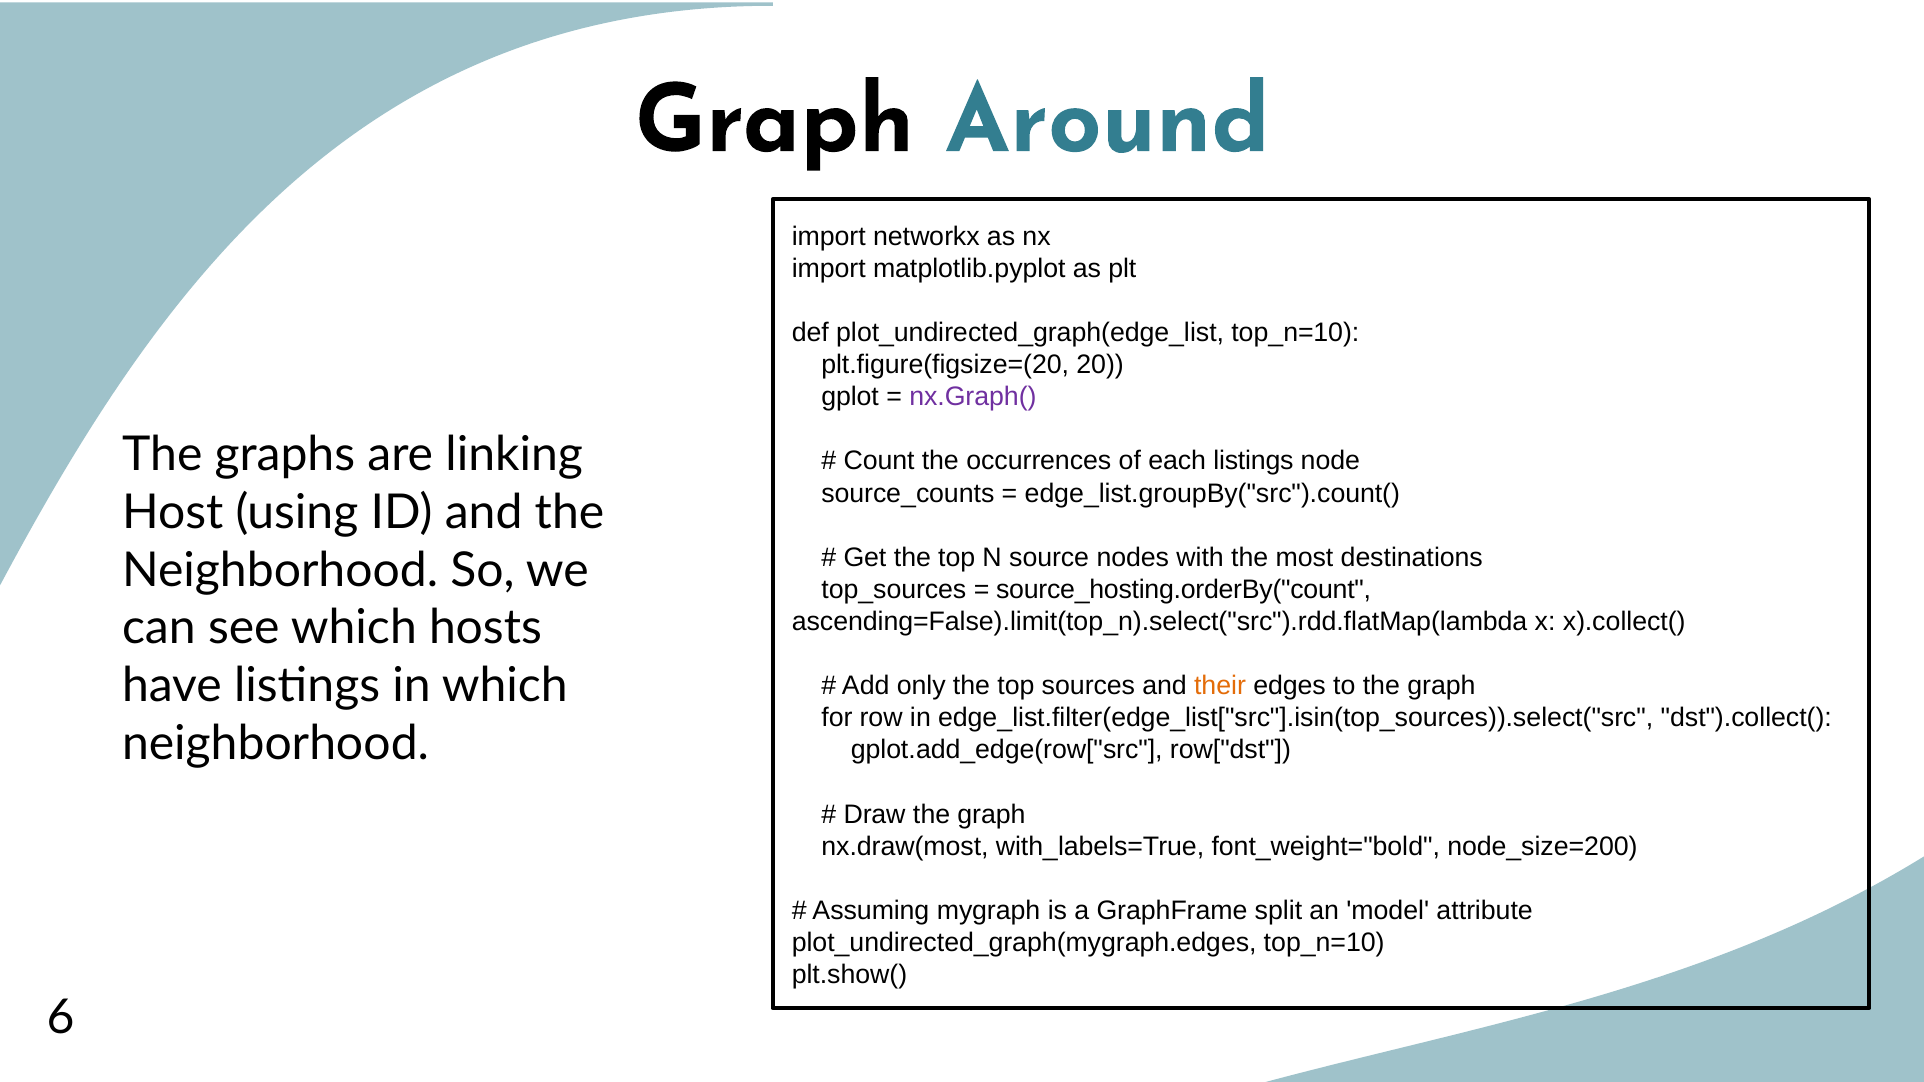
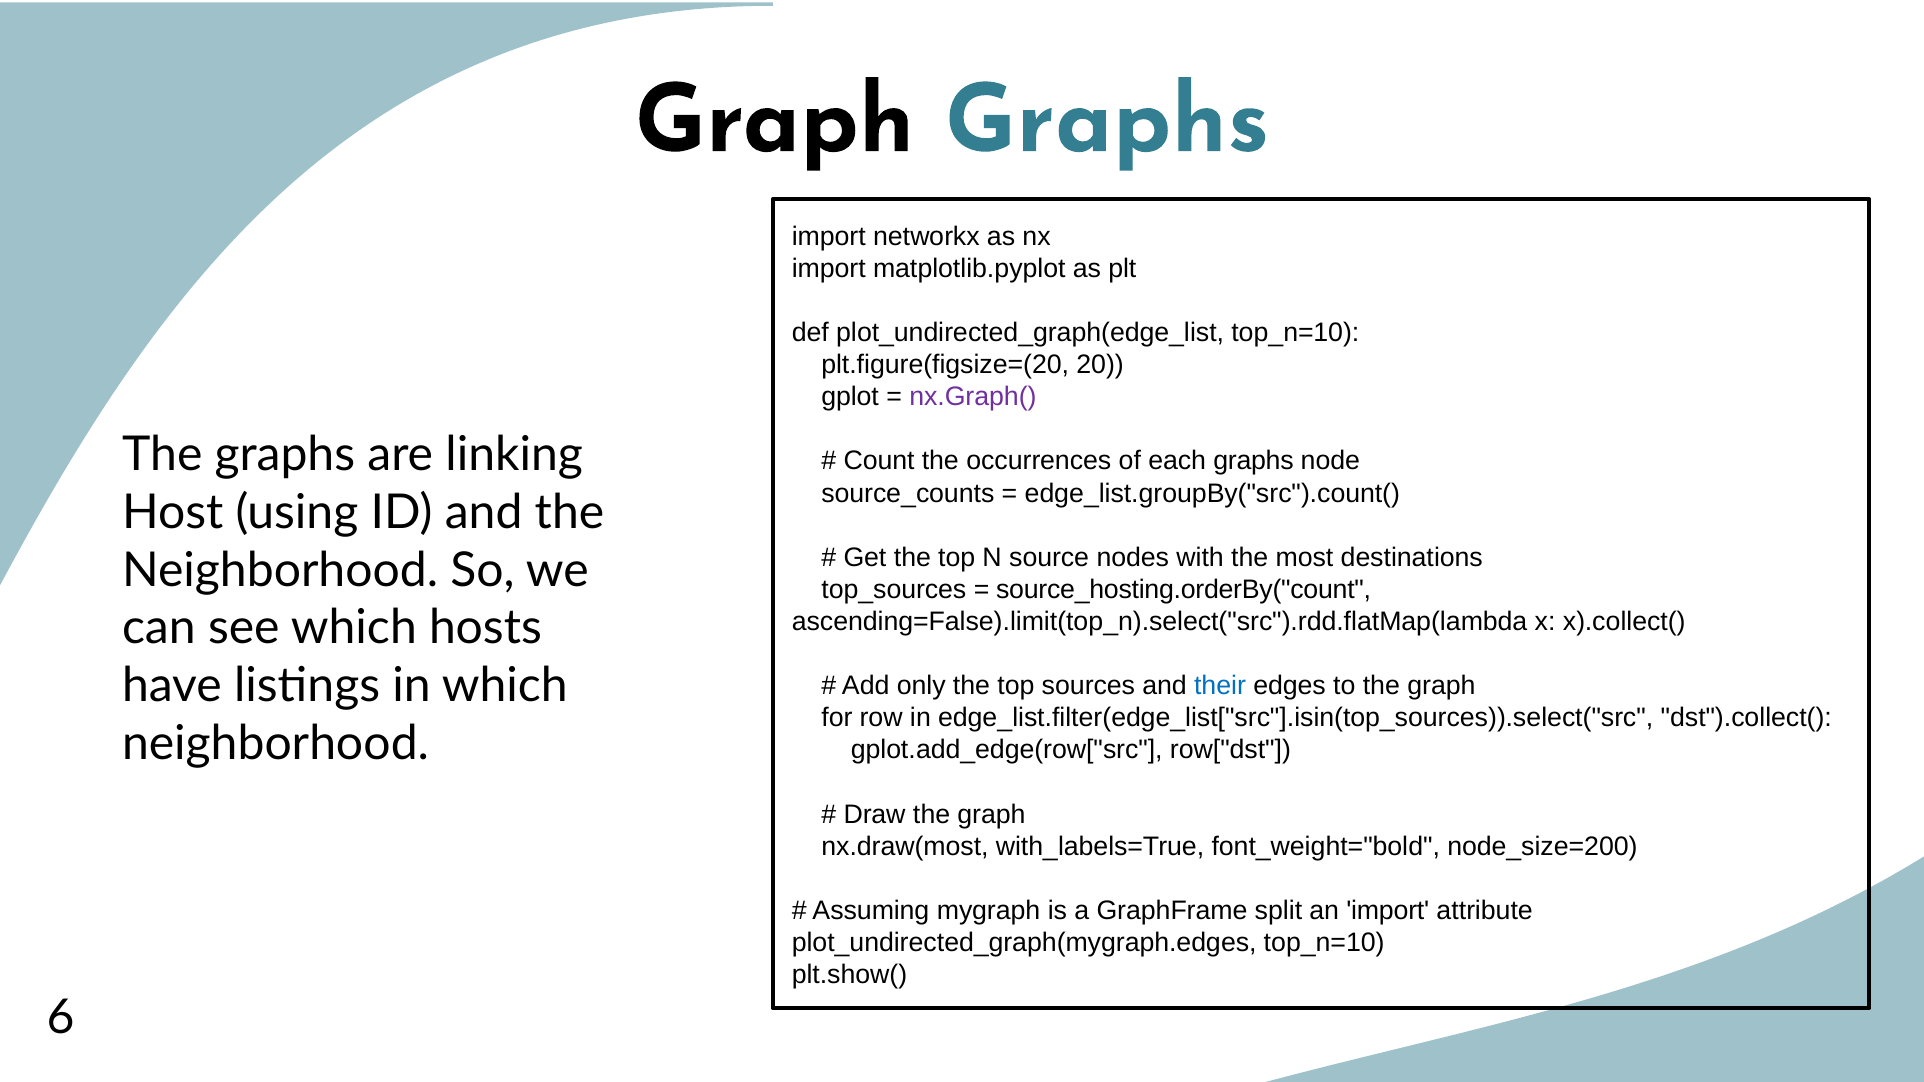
Graph Around: Around -> Graphs
each listings: listings -> graphs
their colour: orange -> blue
an model: model -> import
